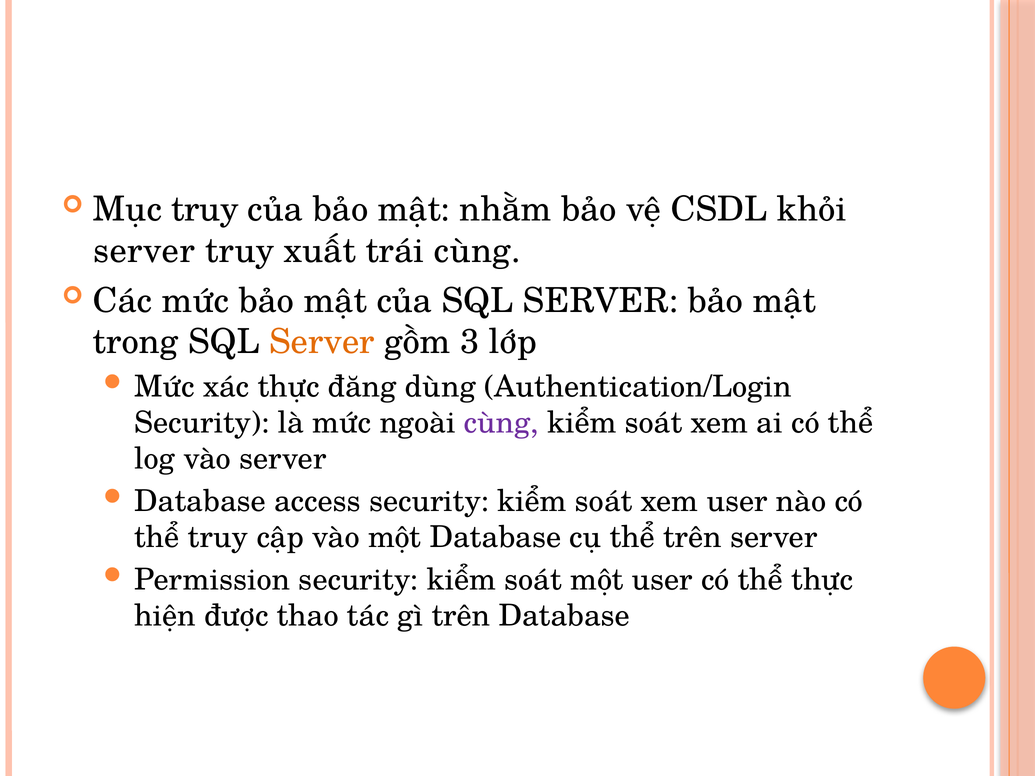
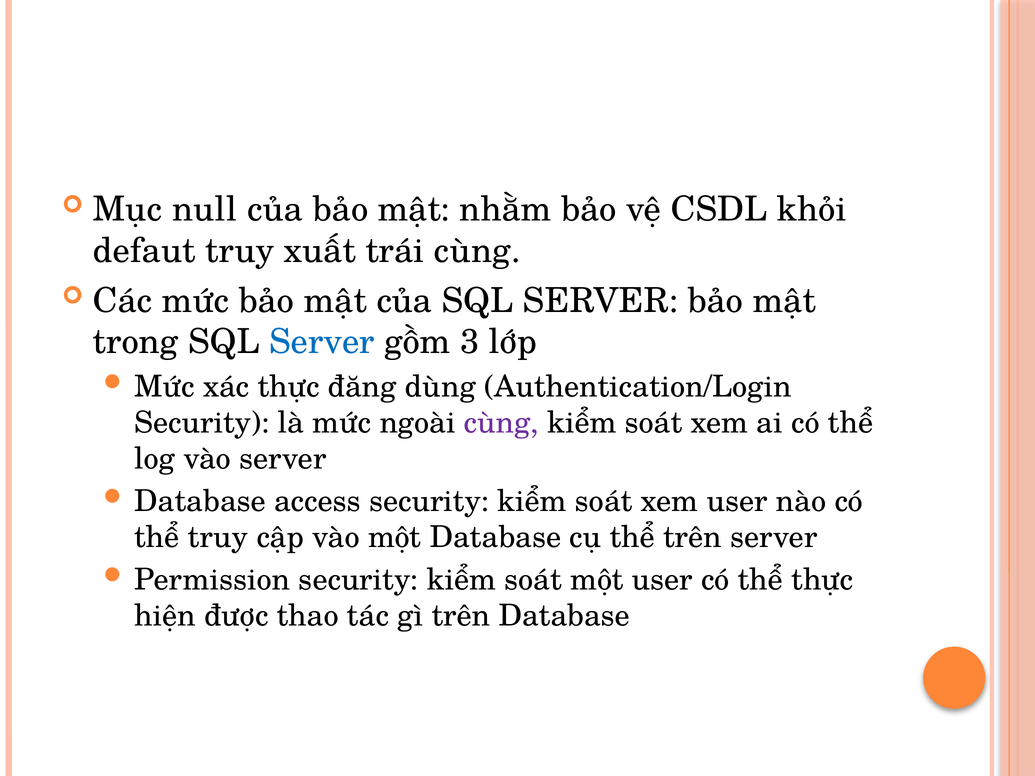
Mục truy: truy -> null
server at (144, 251): server -> defaut
Server at (322, 342) colour: orange -> blue
